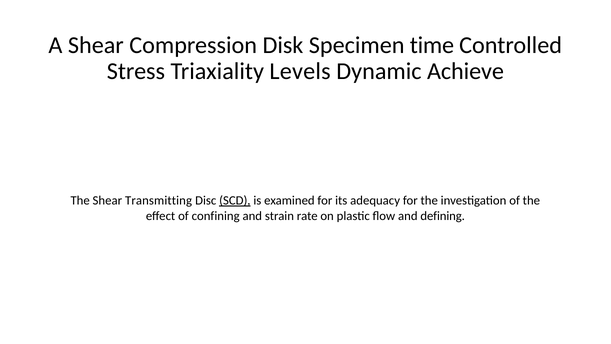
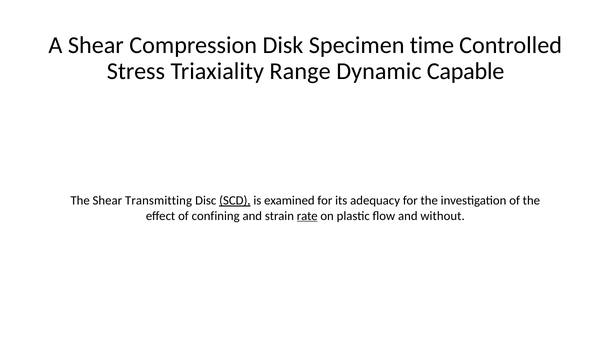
Levels: Levels -> Range
Achieve: Achieve -> Capable
rate underline: none -> present
defining: defining -> without
